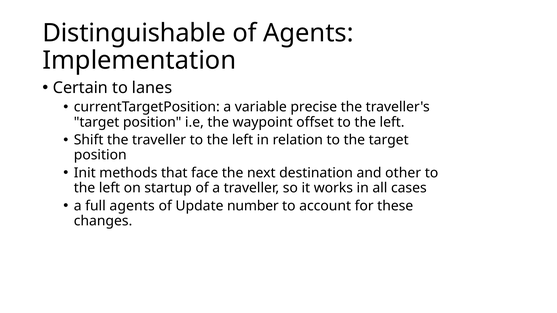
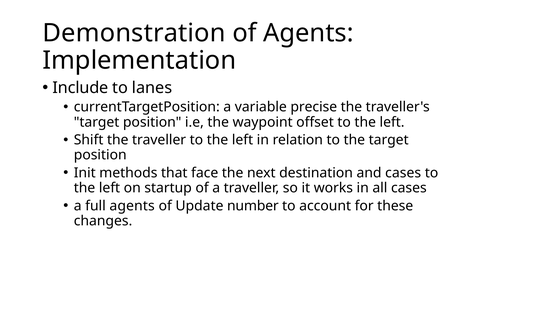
Distinguishable: Distinguishable -> Demonstration
Certain: Certain -> Include
and other: other -> cases
